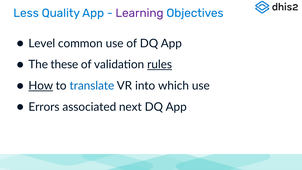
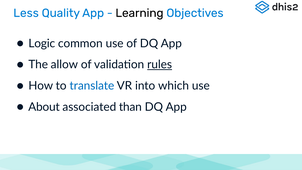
Learning colour: purple -> black
Level: Level -> Logic
these: these -> allow
How underline: present -> none
Errors: Errors -> About
next: next -> than
